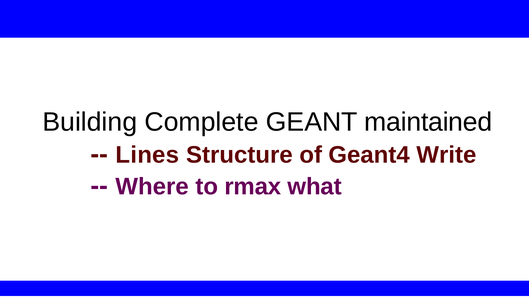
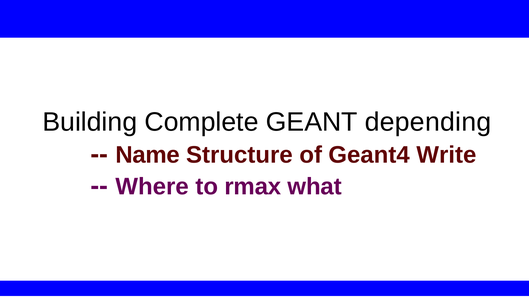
maintained: maintained -> depending
Lines: Lines -> Name
